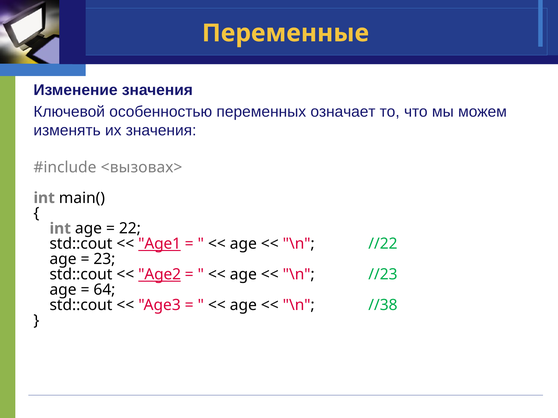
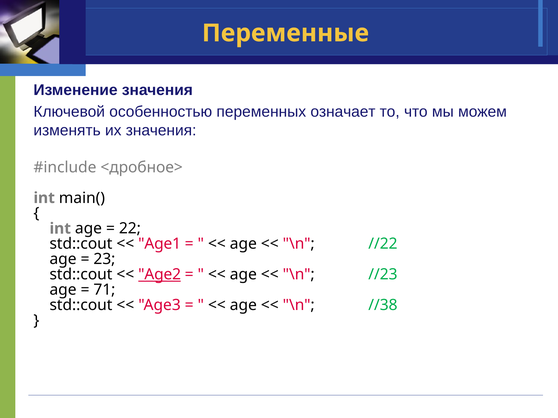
<вызовах>: <вызовах> -> <дробное>
Age1 underline: present -> none
64: 64 -> 71
